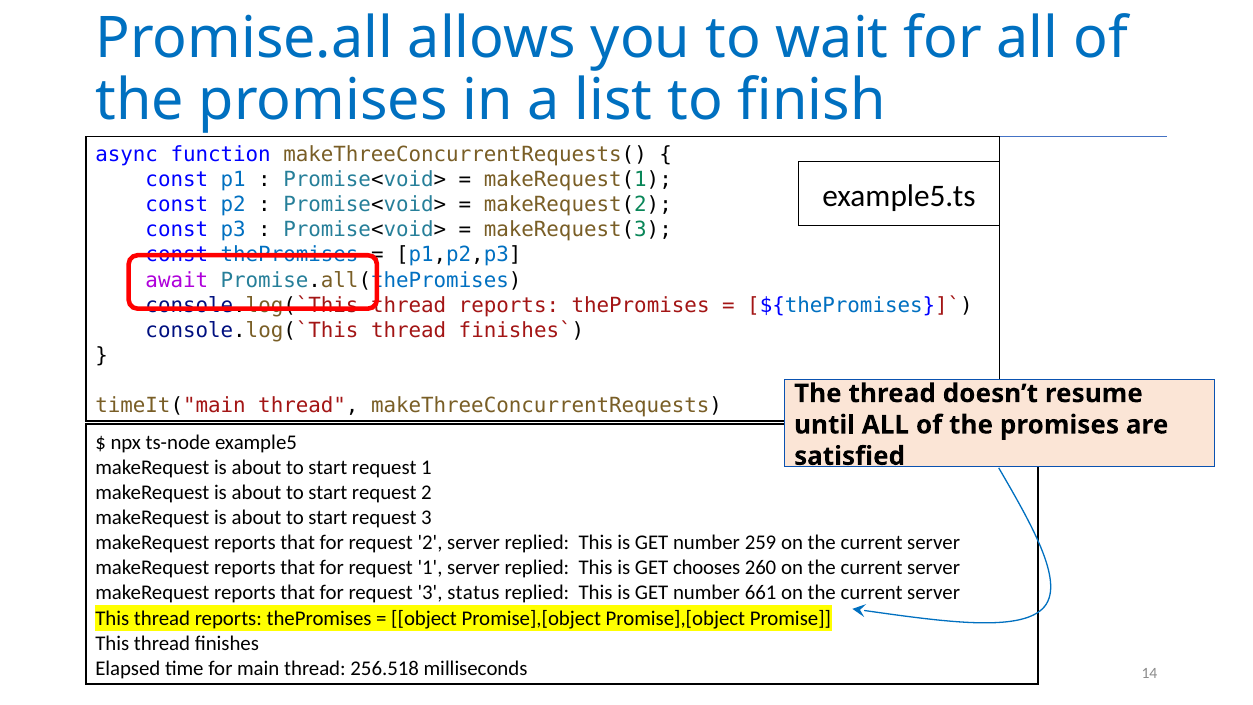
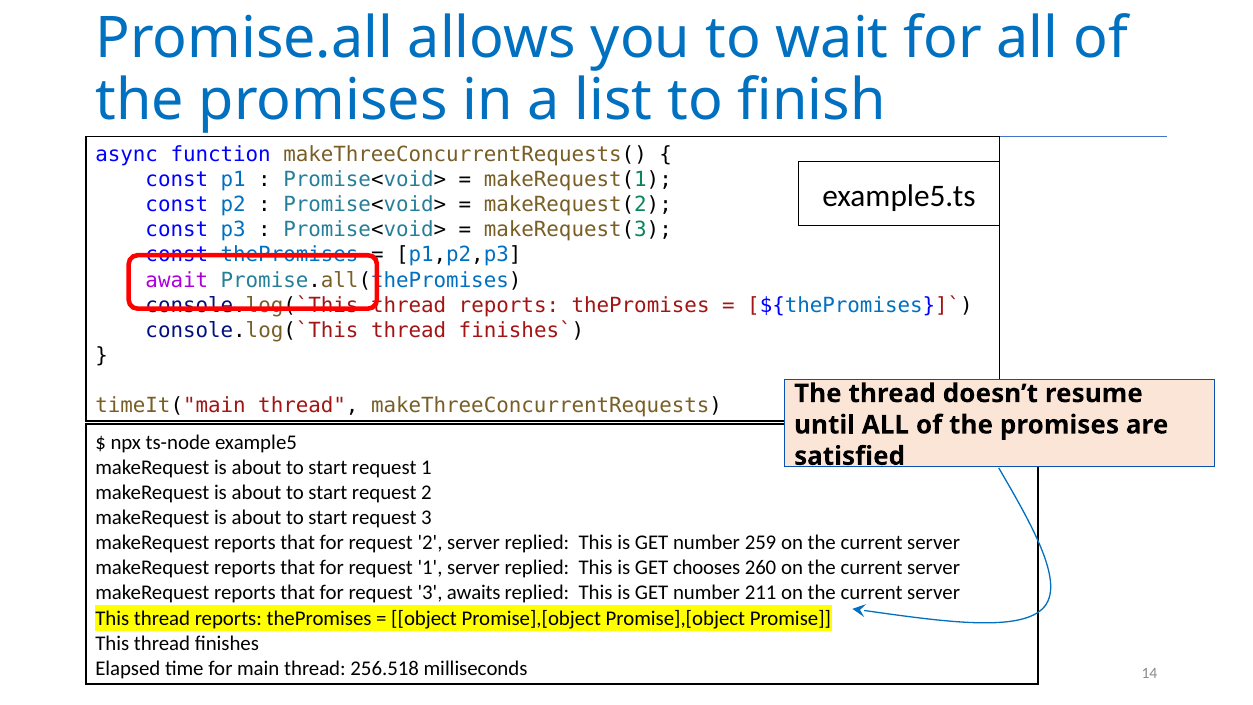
status: status -> awaits
661: 661 -> 211
